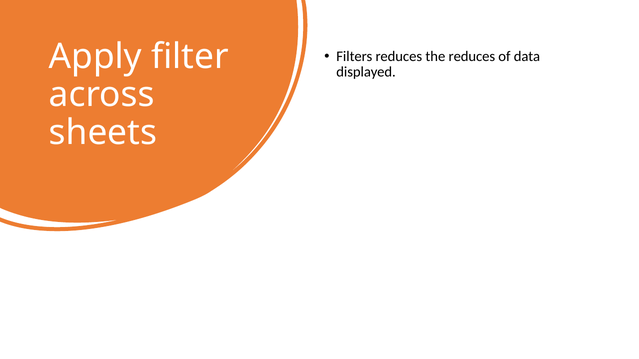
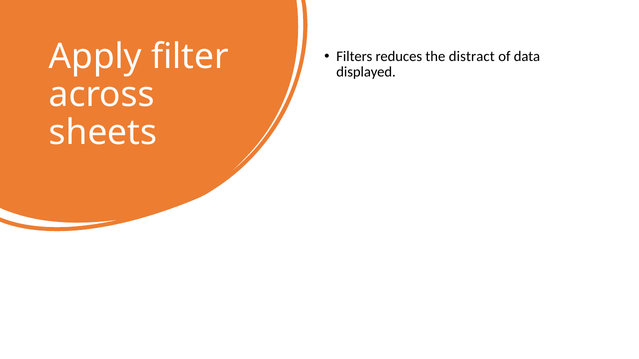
the reduces: reduces -> distract
